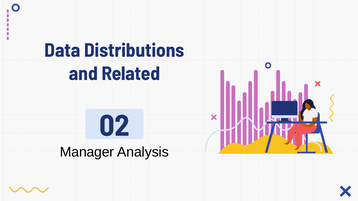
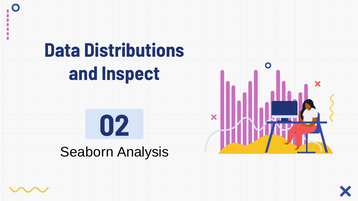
Related: Related -> Inspect
Manager: Manager -> Seaborn
